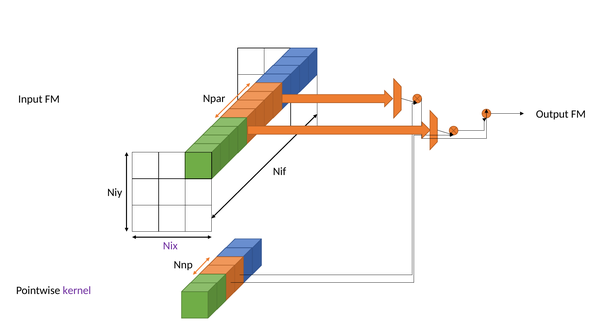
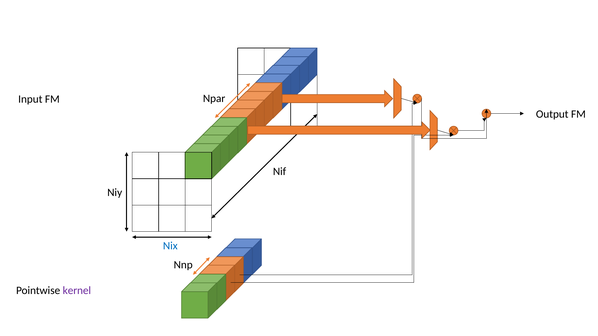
Nix colour: purple -> blue
